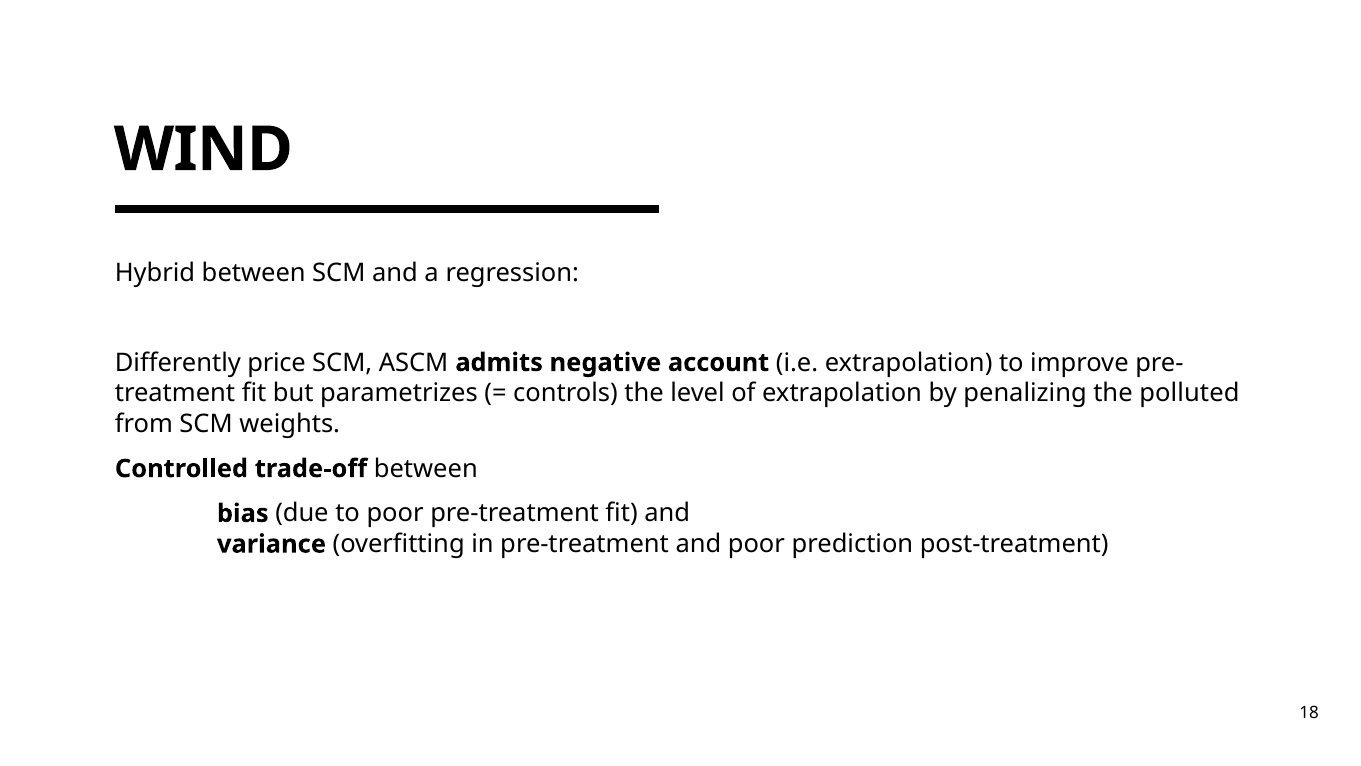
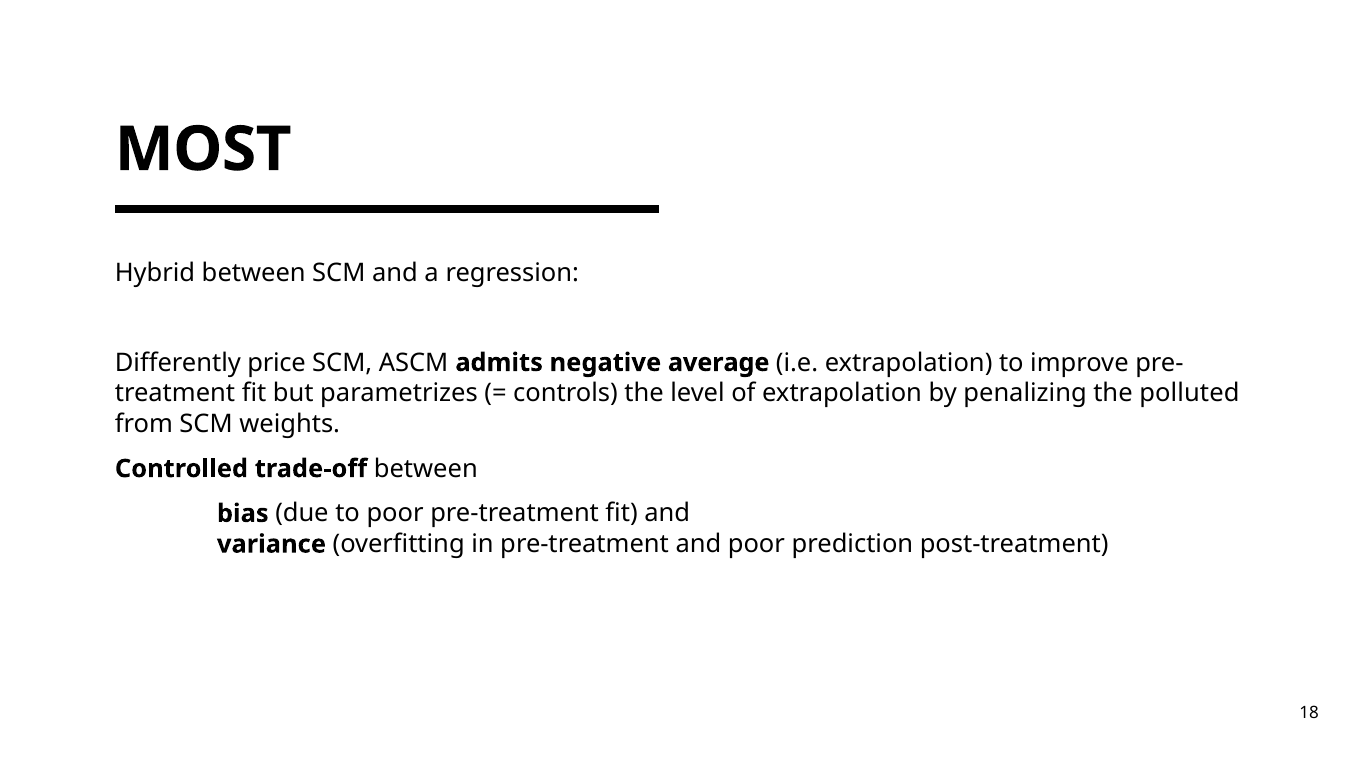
WIND: WIND -> MOST
account: account -> average
